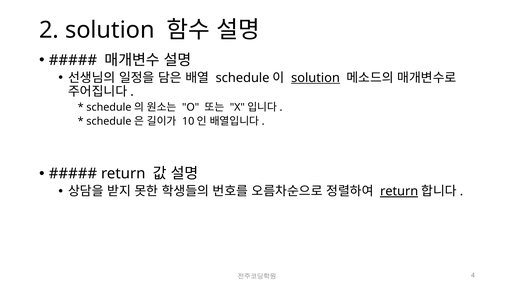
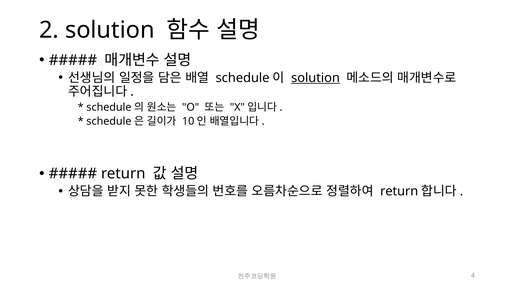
return at (399, 191) underline: present -> none
